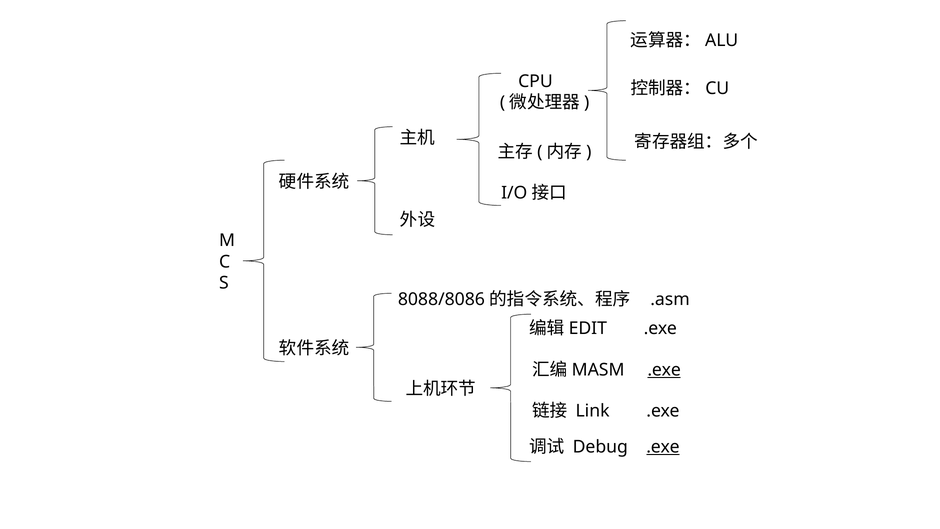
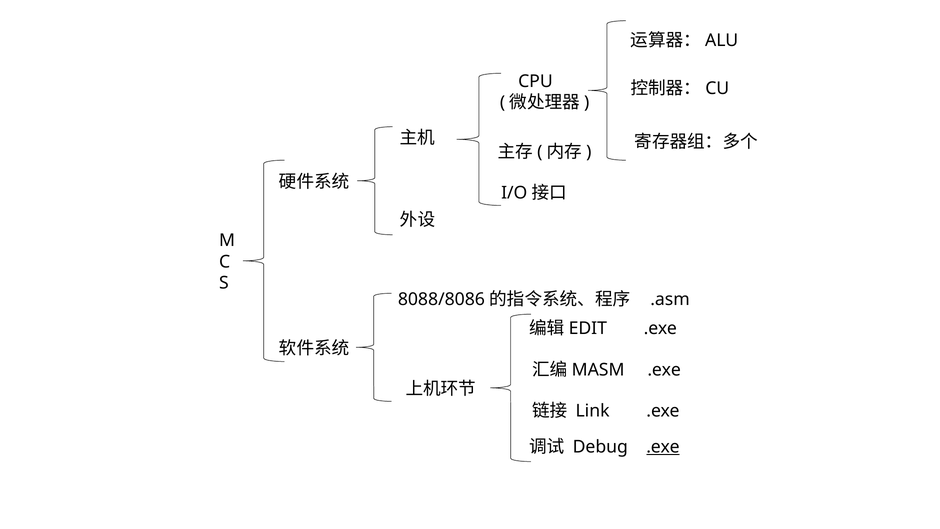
.exe at (664, 370) underline: present -> none
